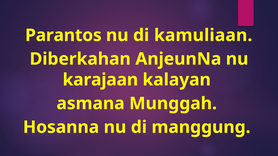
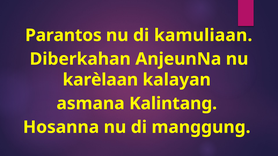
karajaan: karajaan -> karèlaan
Munggah: Munggah -> Kalintang
